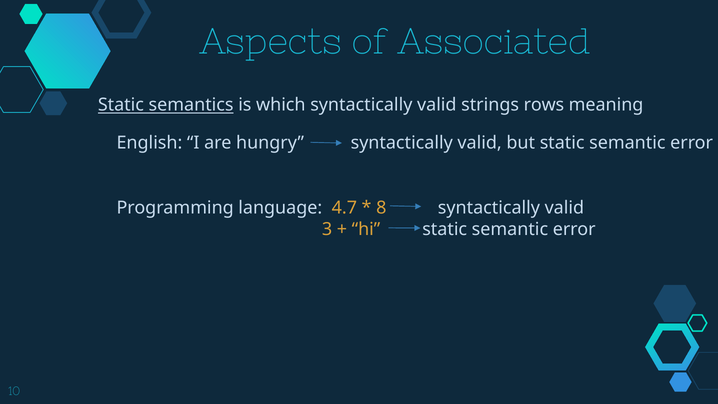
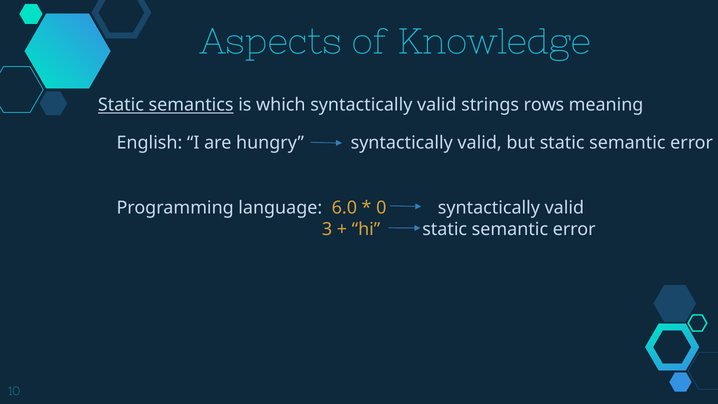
Associated: Associated -> Knowledge
4.7: 4.7 -> 6.0
8: 8 -> 0
